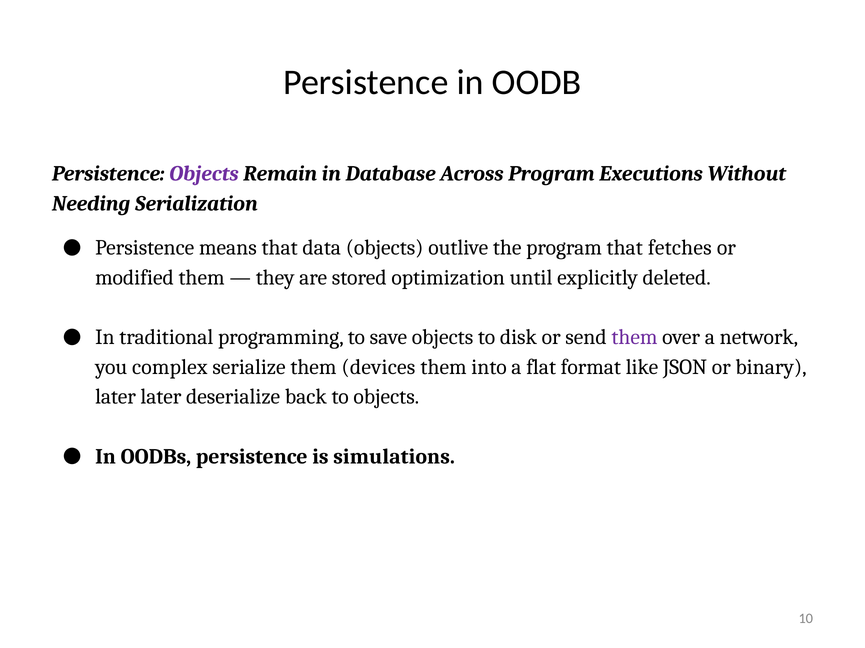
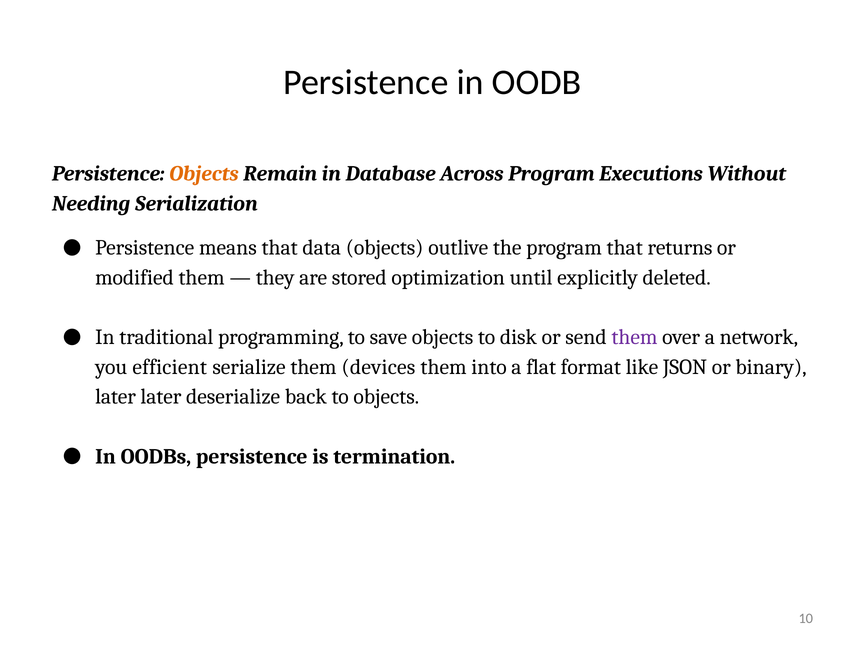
Objects at (204, 174) colour: purple -> orange
fetches: fetches -> returns
complex: complex -> efficient
simulations: simulations -> termination
